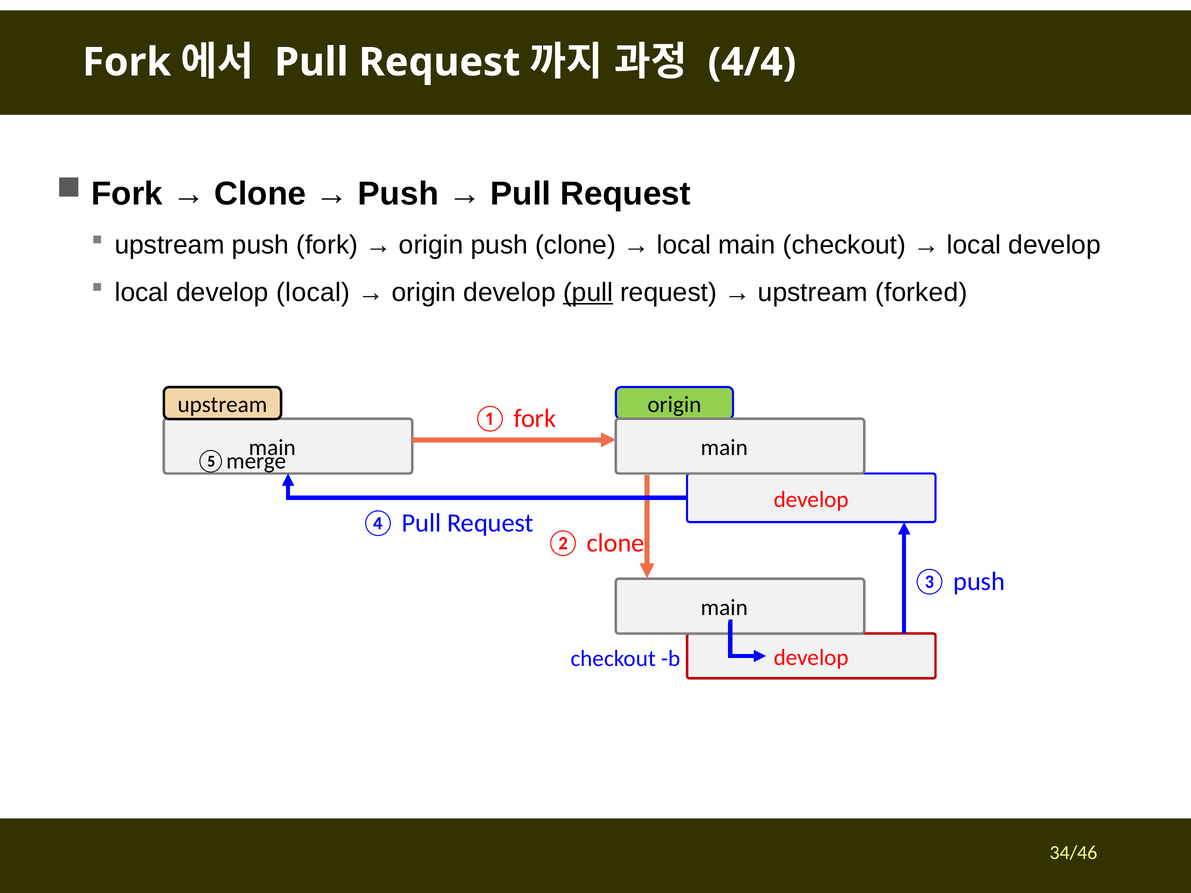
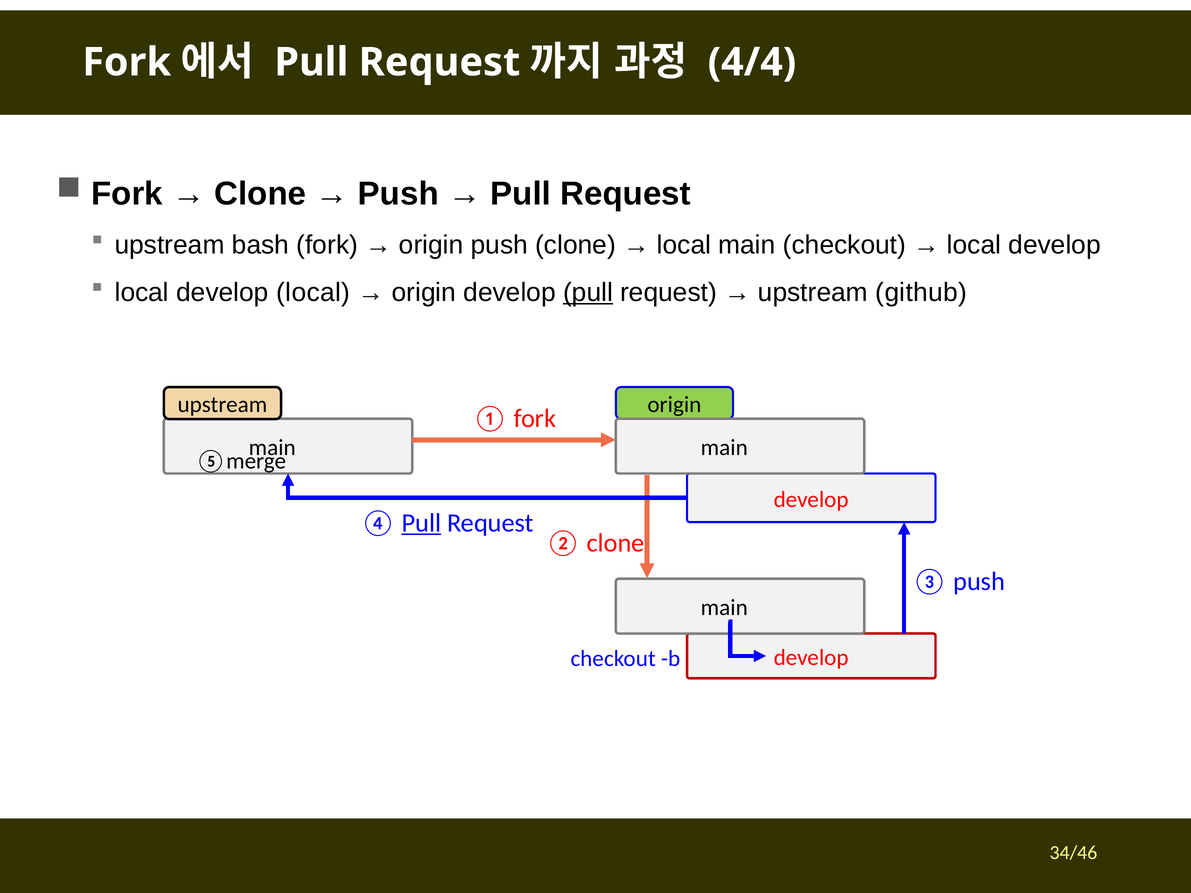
upstream push: push -> bash
forked: forked -> github
Pull at (421, 523) underline: none -> present
